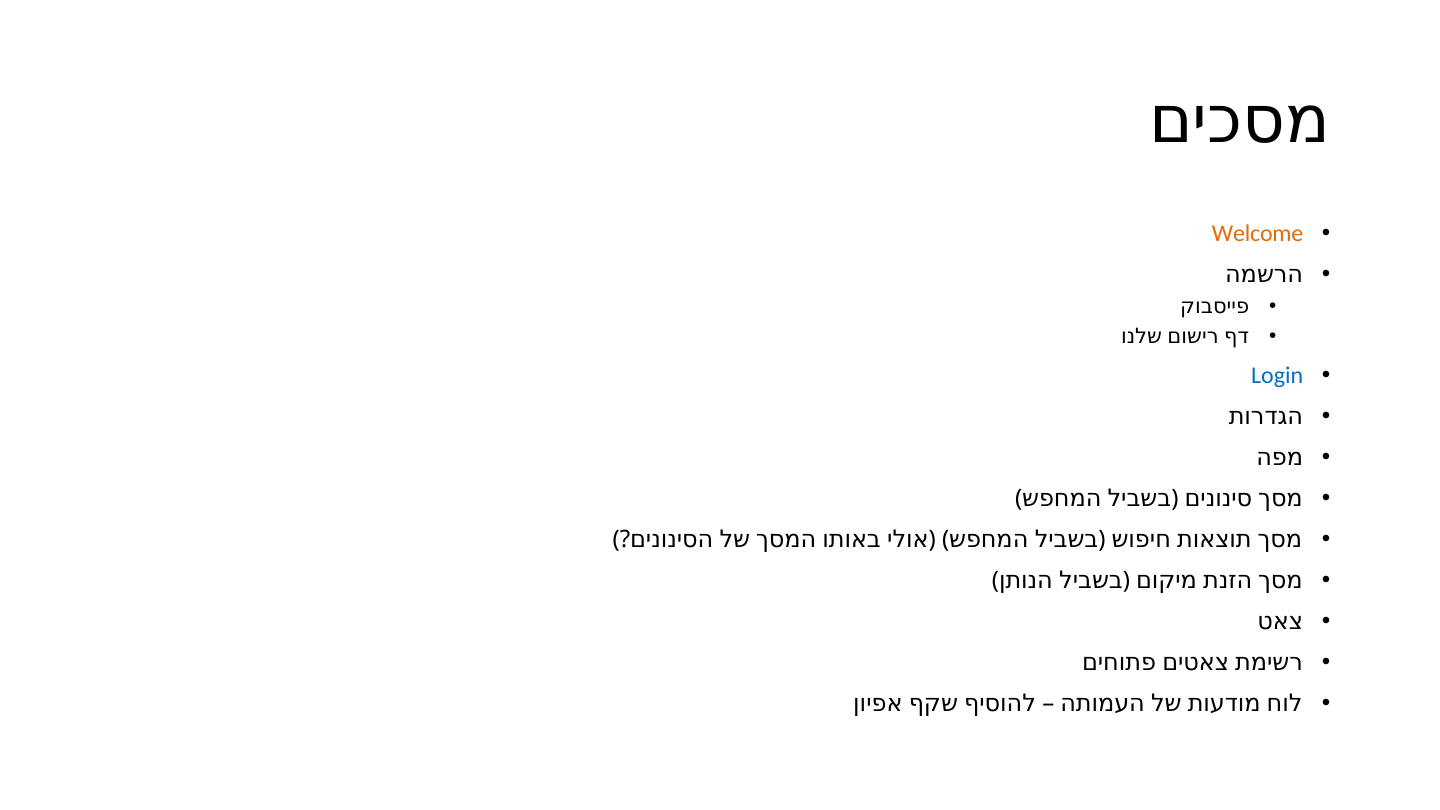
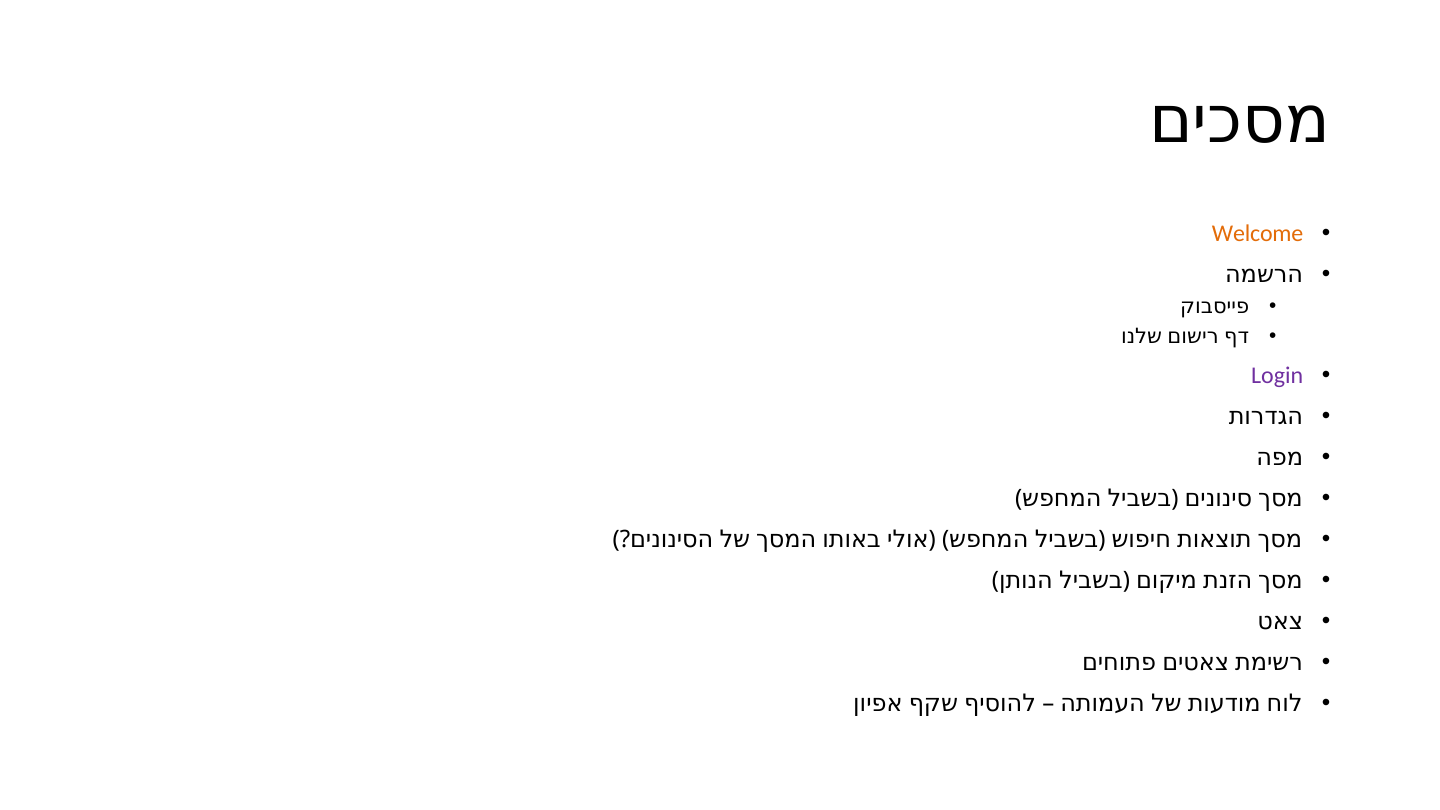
Login colour: blue -> purple
